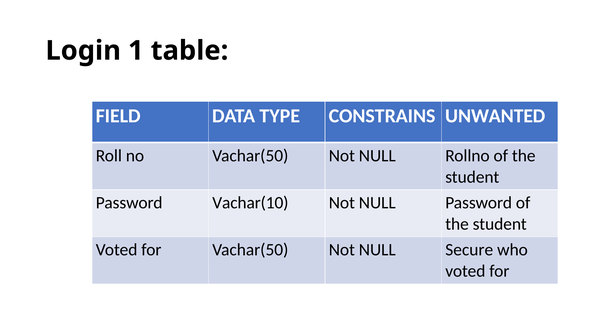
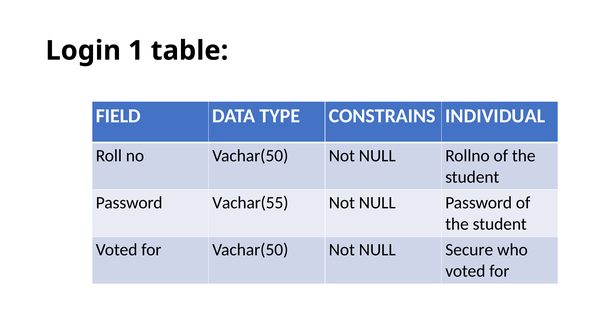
UNWANTED: UNWANTED -> INDIVIDUAL
Vachar(10: Vachar(10 -> Vachar(55
